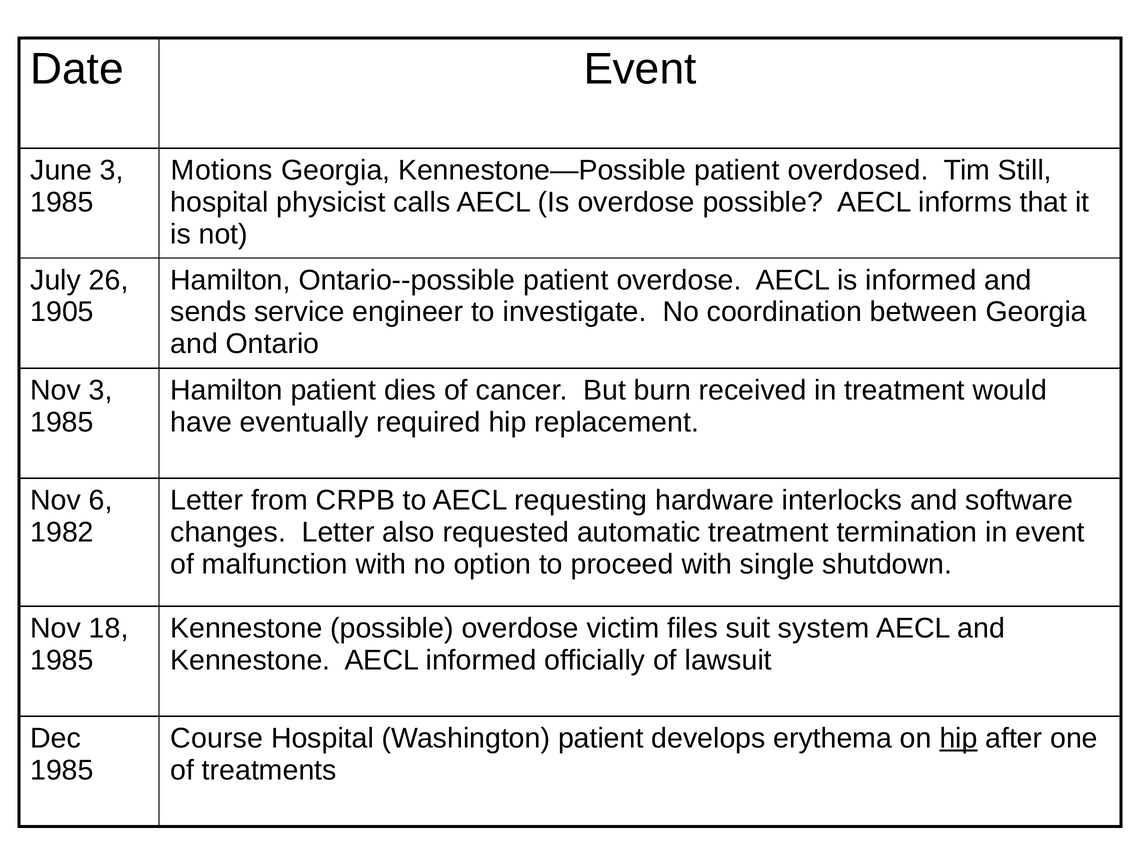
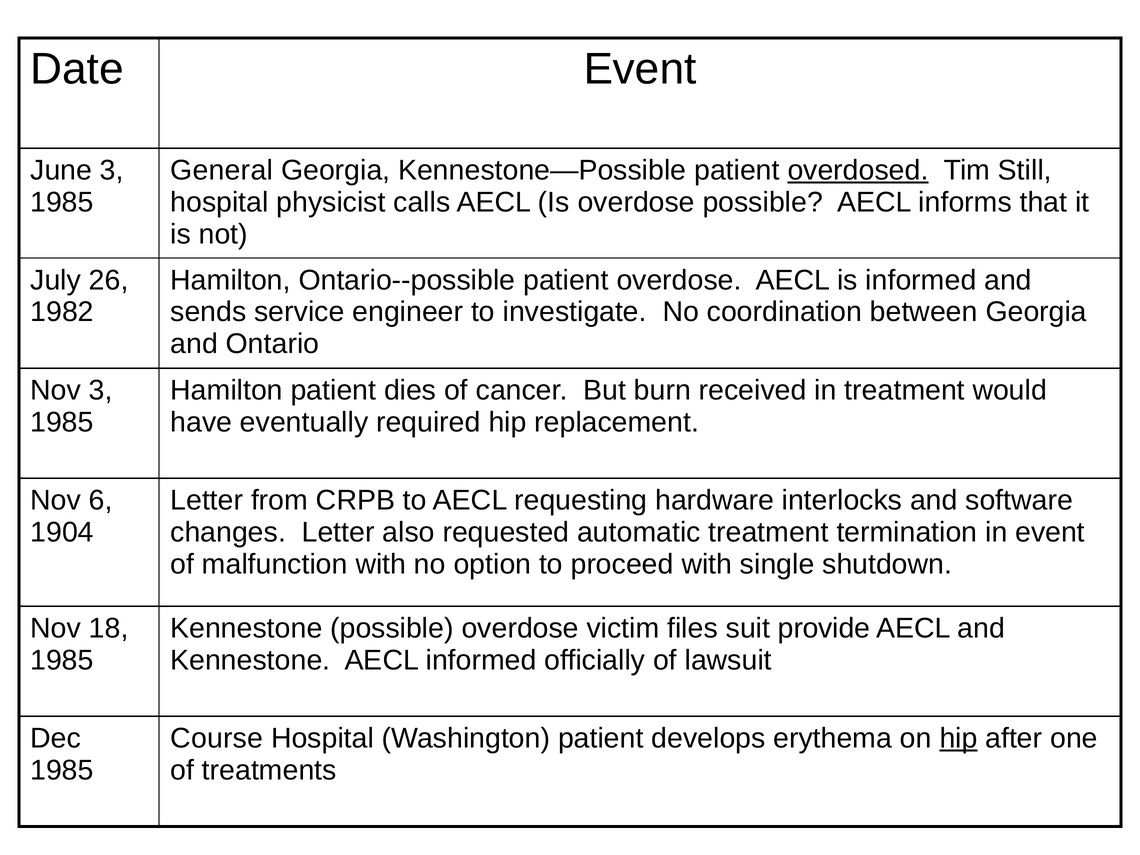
Motions: Motions -> General
overdosed underline: none -> present
1905: 1905 -> 1982
1982: 1982 -> 1904
system: system -> provide
